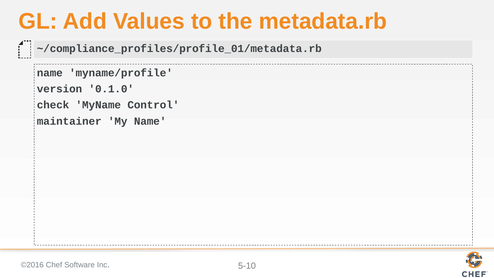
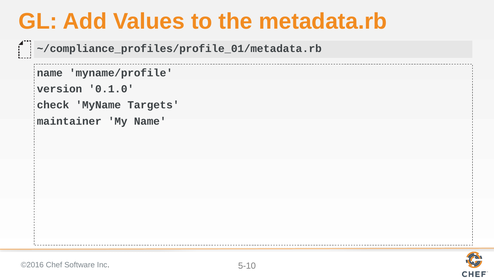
Control: Control -> Targets
